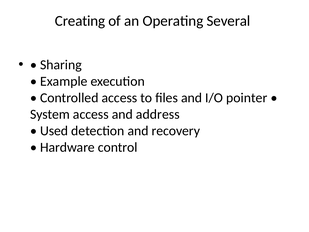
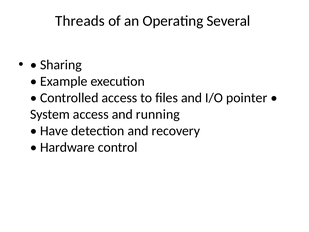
Creating: Creating -> Threads
address: address -> running
Used: Used -> Have
